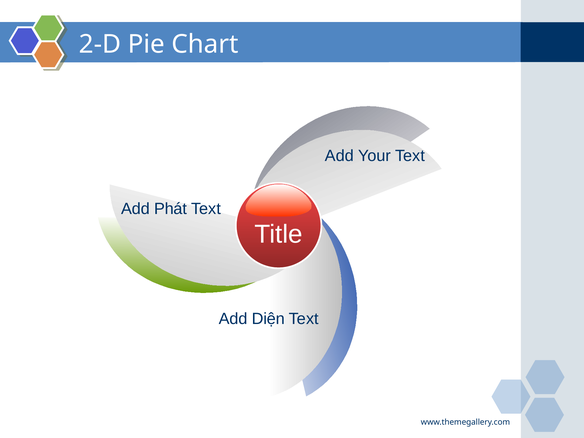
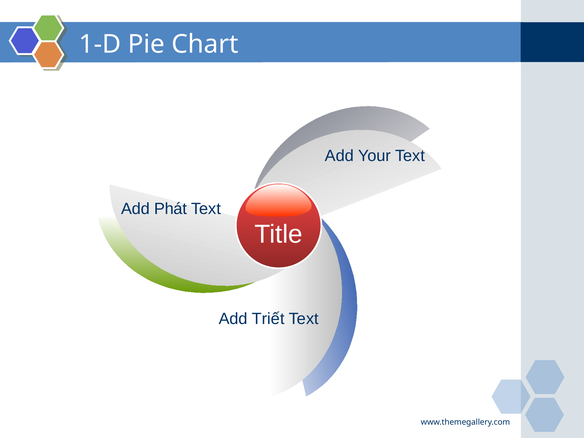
2-D: 2-D -> 1-D
Diện: Diện -> Triết
